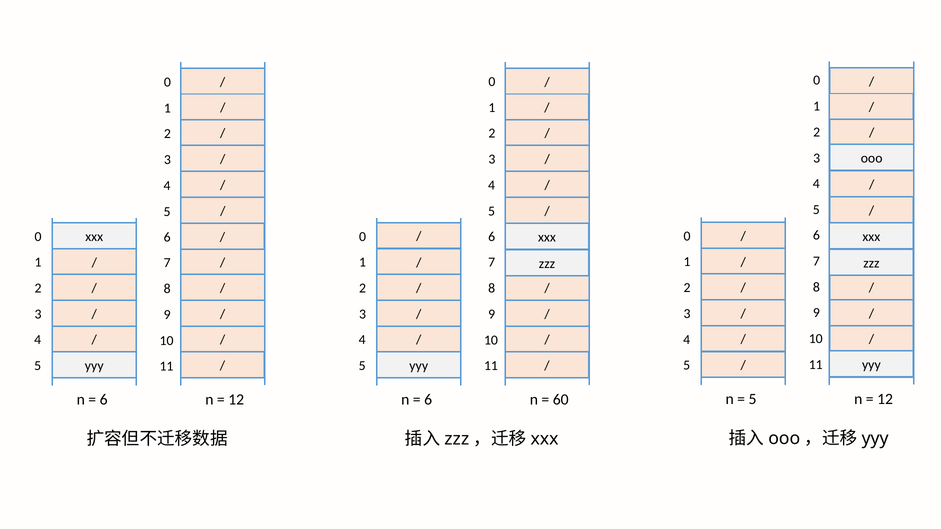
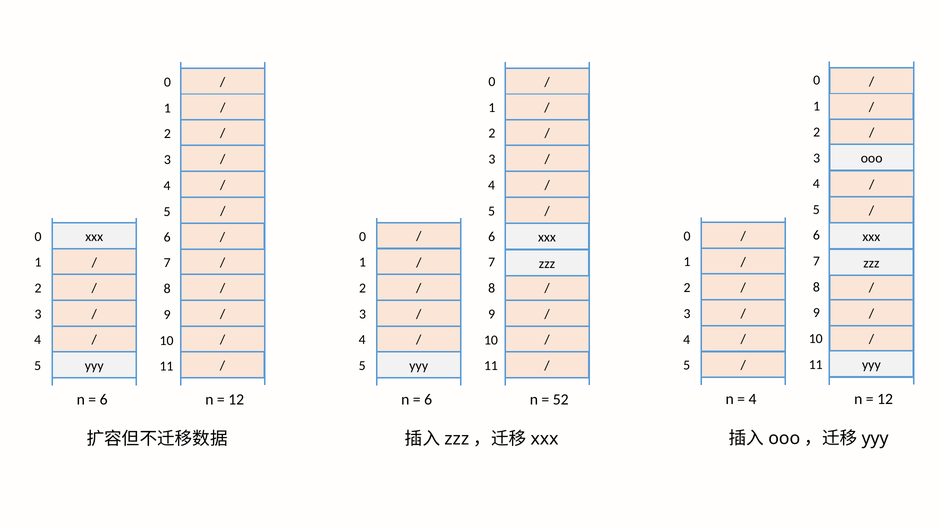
5 at (753, 399): 5 -> 4
60: 60 -> 52
